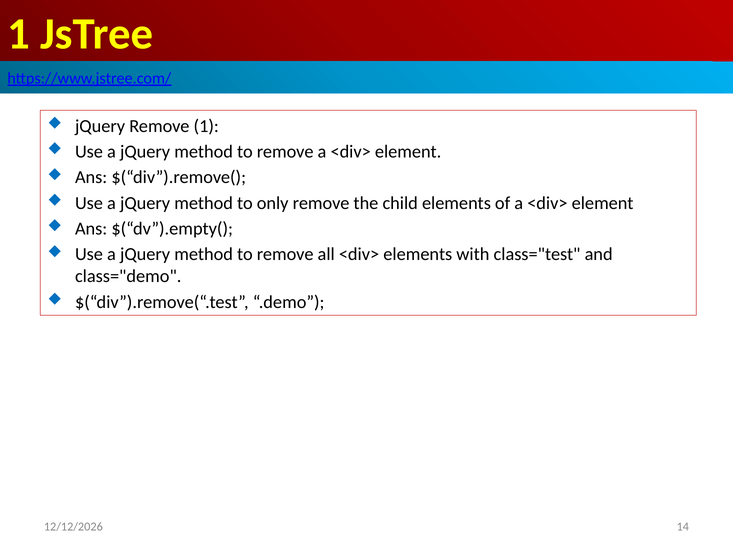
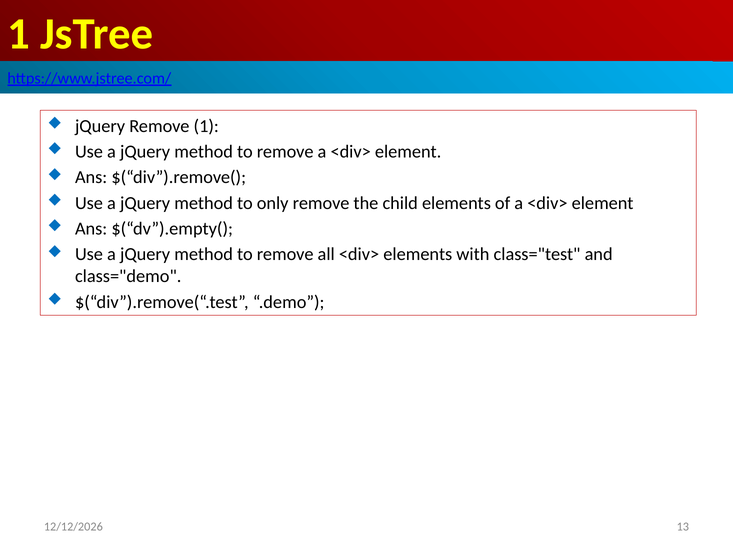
14: 14 -> 13
